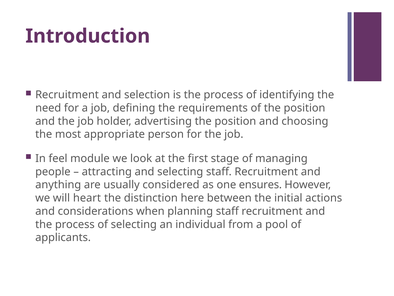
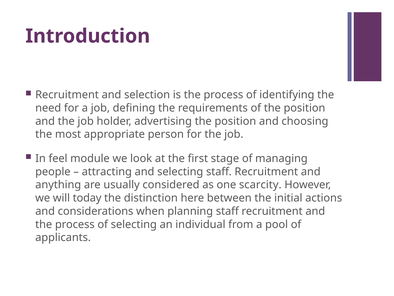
ensures: ensures -> scarcity
heart: heart -> today
